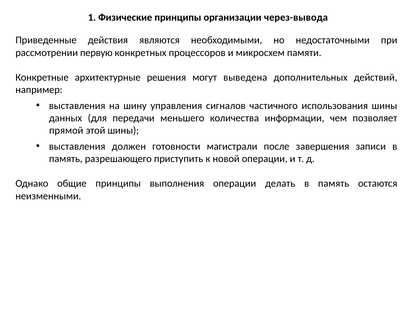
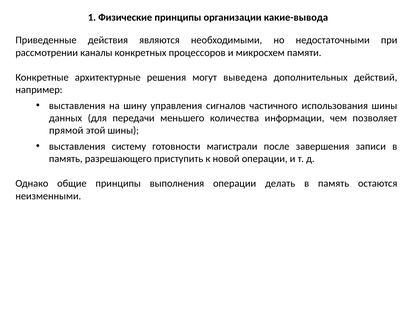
через-вывода: через-вывода -> какие-вывода
первую: первую -> каналы
должен: должен -> систему
